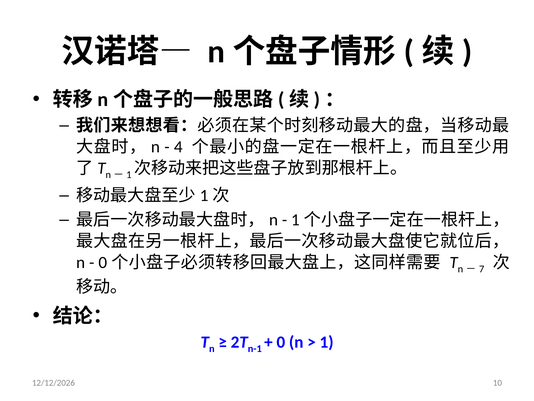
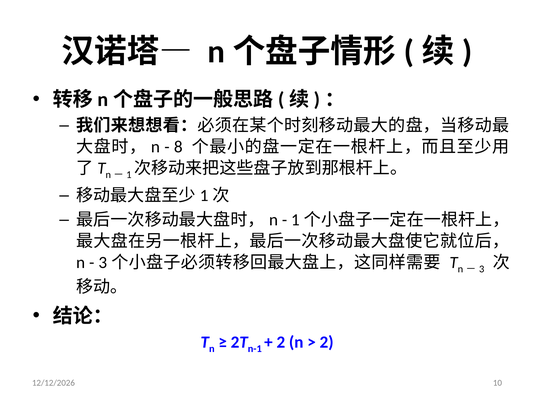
4: 4 -> 8
0 at (103, 262): 0 -> 3
7 at (482, 269): 7 -> 3
0 at (281, 342): 0 -> 2
1 at (327, 342): 1 -> 2
